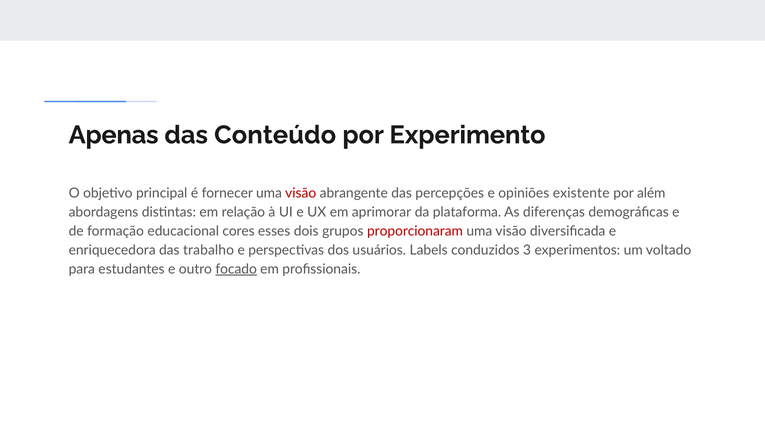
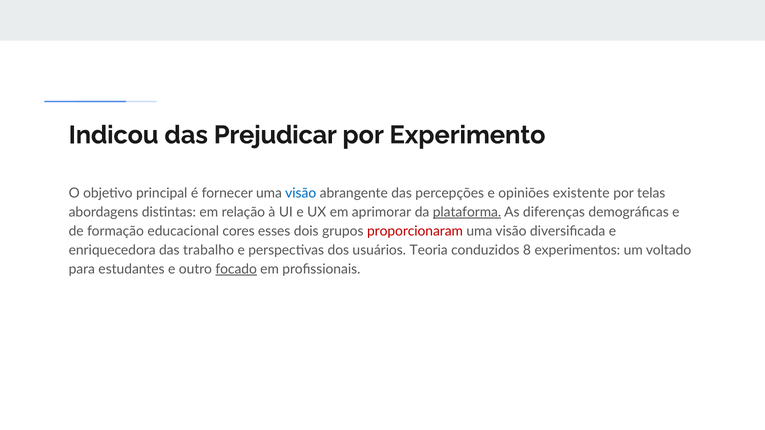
Apenas: Apenas -> Indicou
Conteúdo: Conteúdo -> Prejudicar
visão at (301, 193) colour: red -> blue
além: além -> telas
plataforma underline: none -> present
Labels: Labels -> Teoria
3: 3 -> 8
